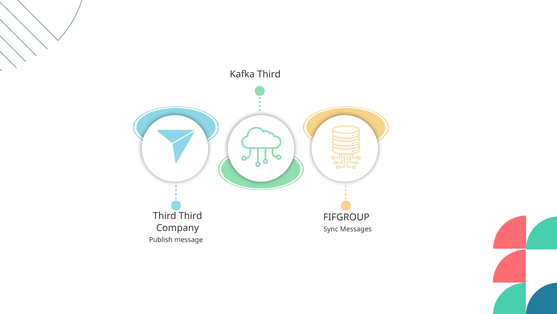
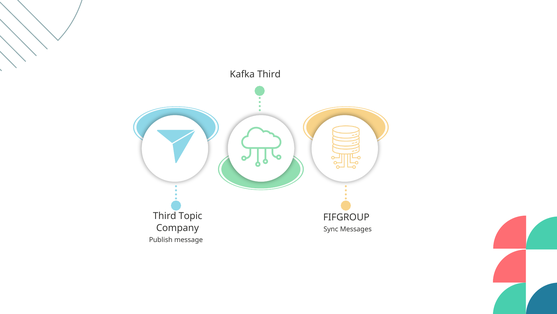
Third Third: Third -> Topic
